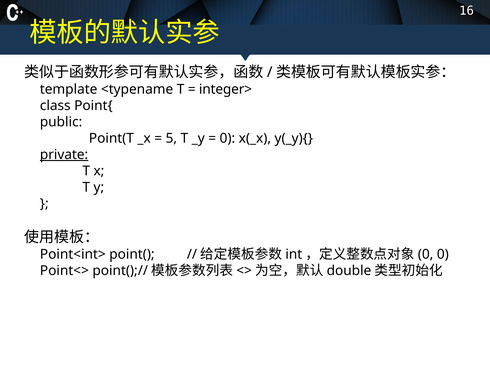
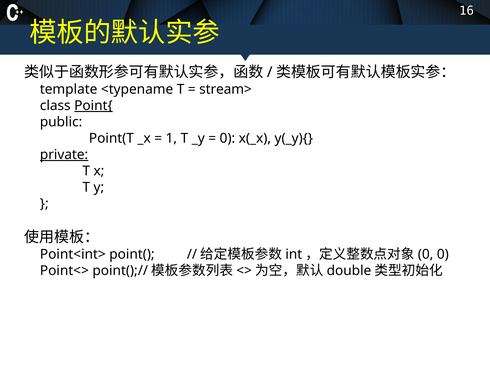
integer>: integer> -> stream>
Point{ underline: none -> present
5: 5 -> 1
